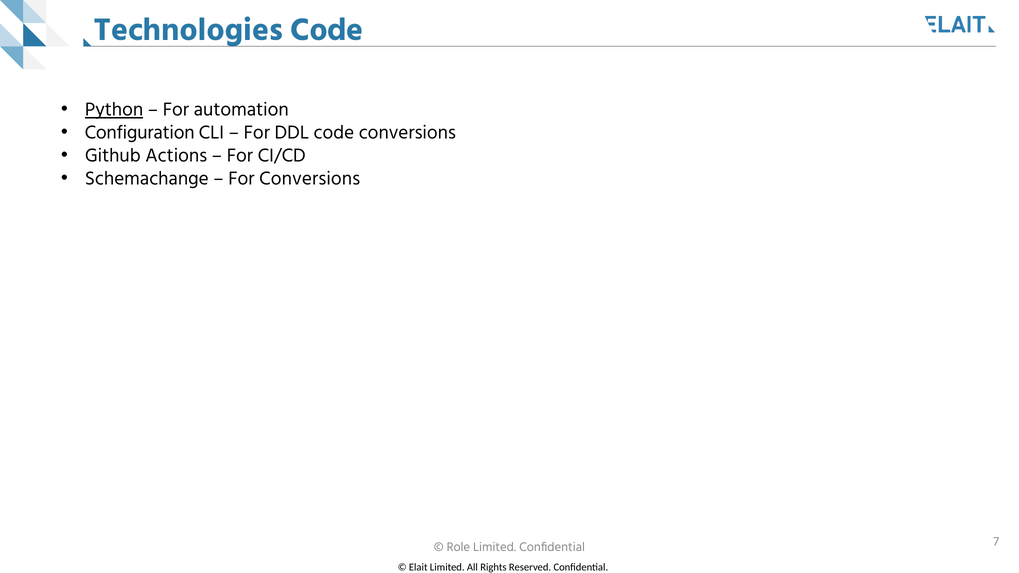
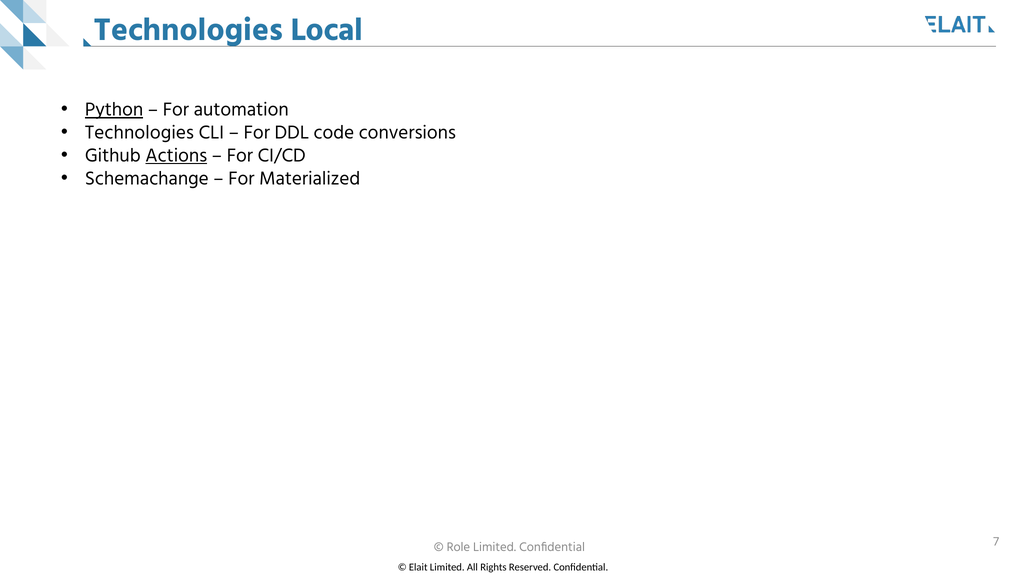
Technologies Code: Code -> Local
Configuration at (140, 132): Configuration -> Technologies
Actions underline: none -> present
For Conversions: Conversions -> Materialized
